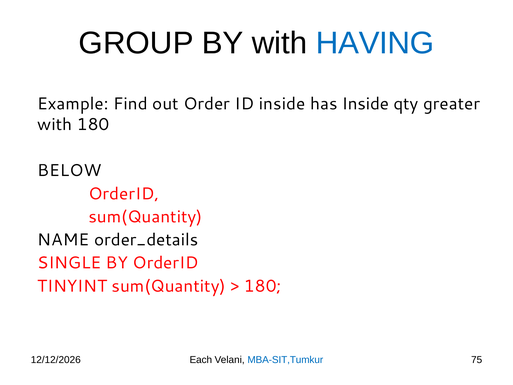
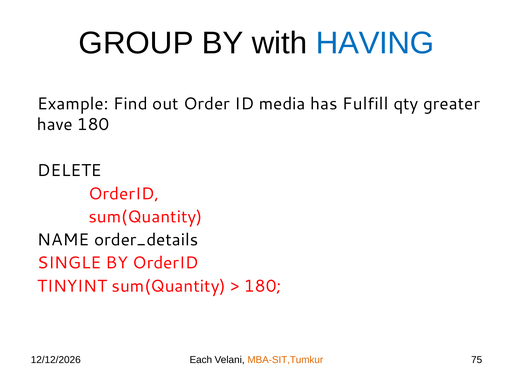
ID inside: inside -> media
has Inside: Inside -> Fulfill
with at (55, 124): with -> have
BELOW: BELOW -> DELETE
MBA-SIT,Tumkur colour: blue -> orange
